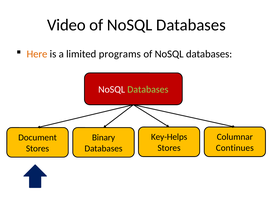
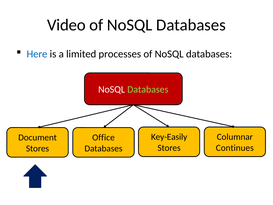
Here colour: orange -> blue
programs: programs -> processes
Key-Helps: Key-Helps -> Key-Easily
Binary: Binary -> Office
